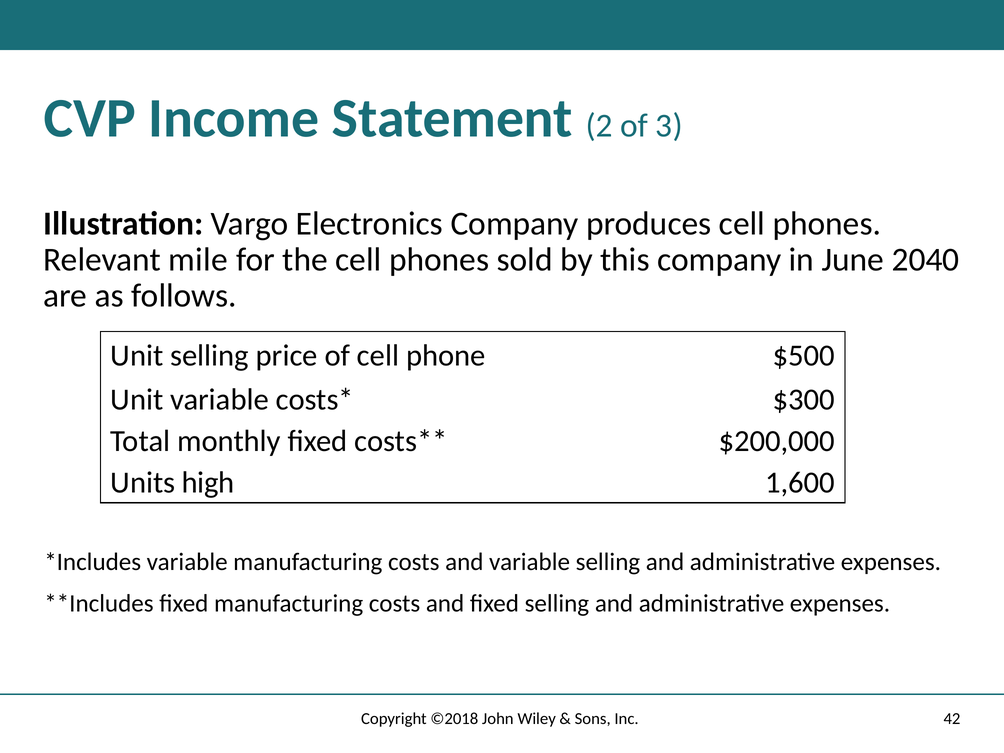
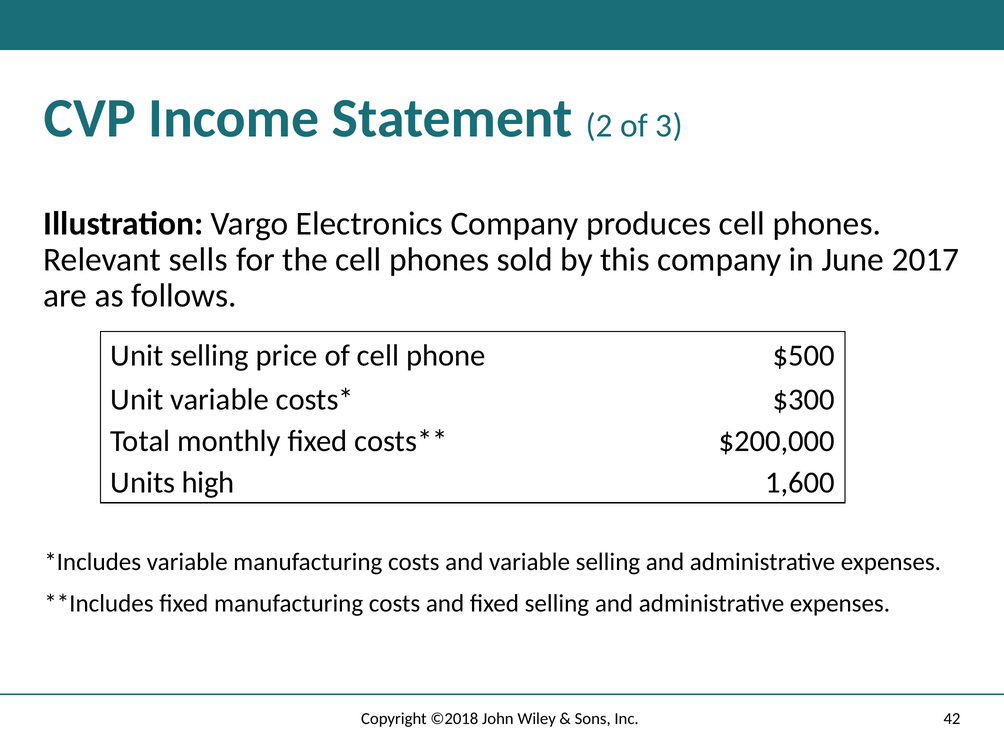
mile: mile -> sells
2040: 2040 -> 2017
